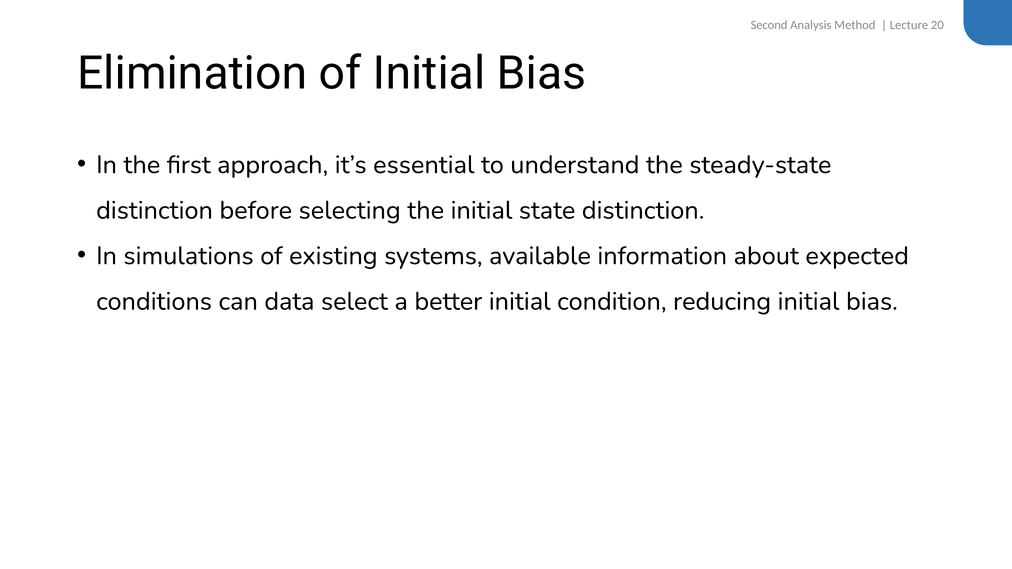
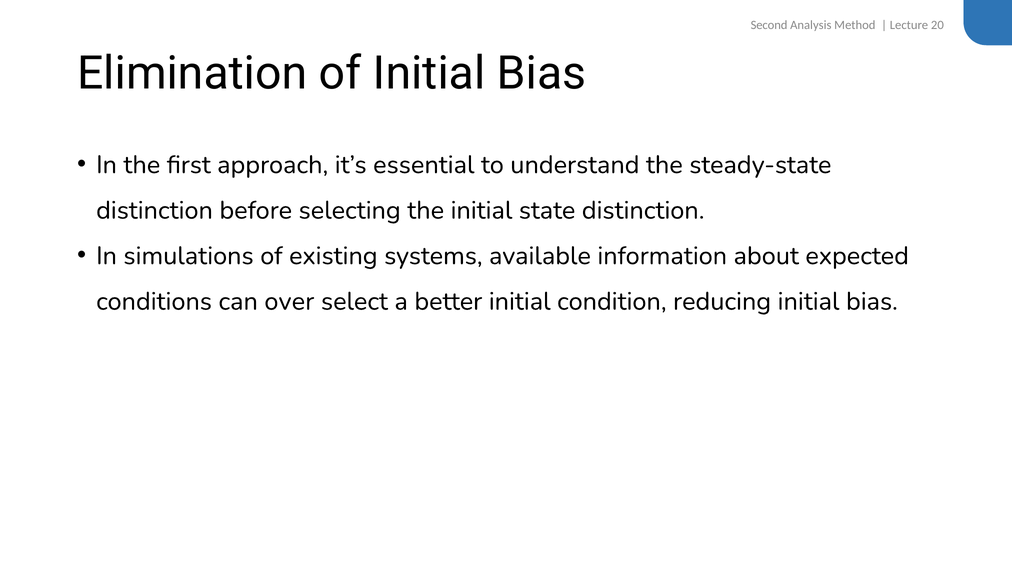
data: data -> over
